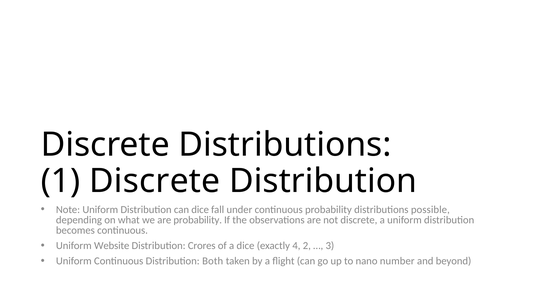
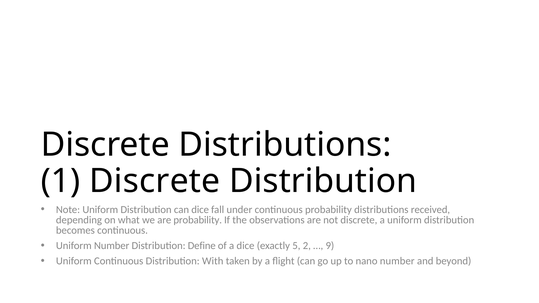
possible: possible -> received
Uniform Website: Website -> Number
Crores: Crores -> Define
4: 4 -> 5
3: 3 -> 9
Both: Both -> With
